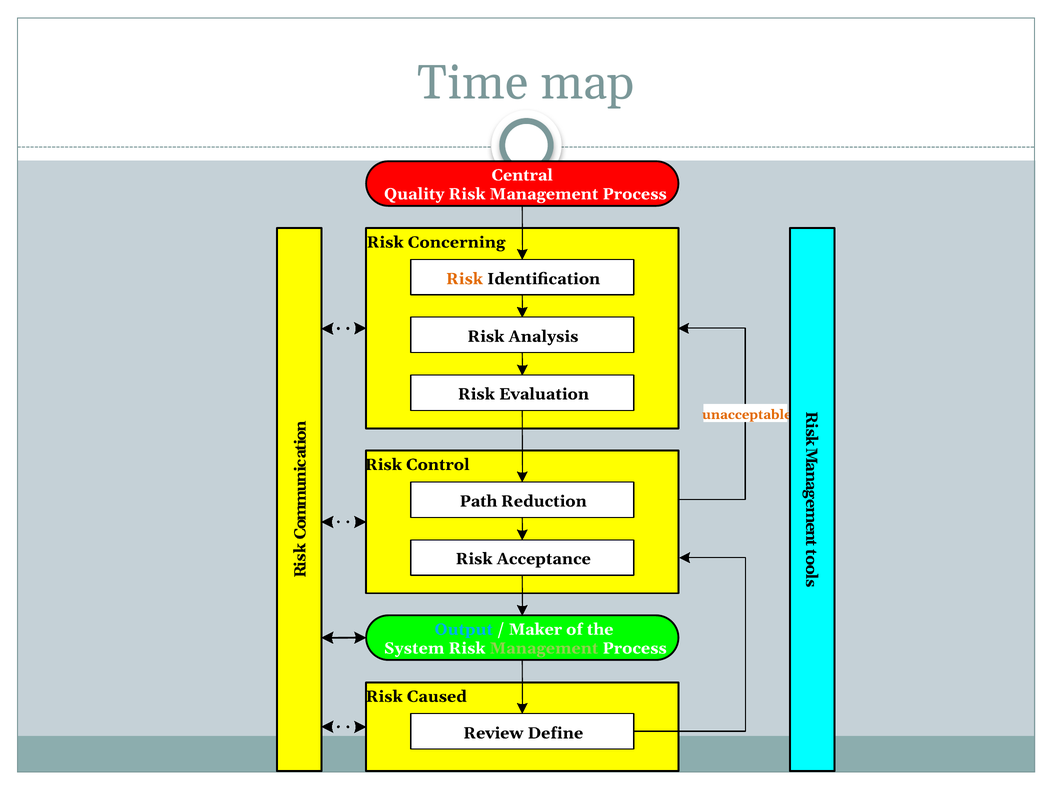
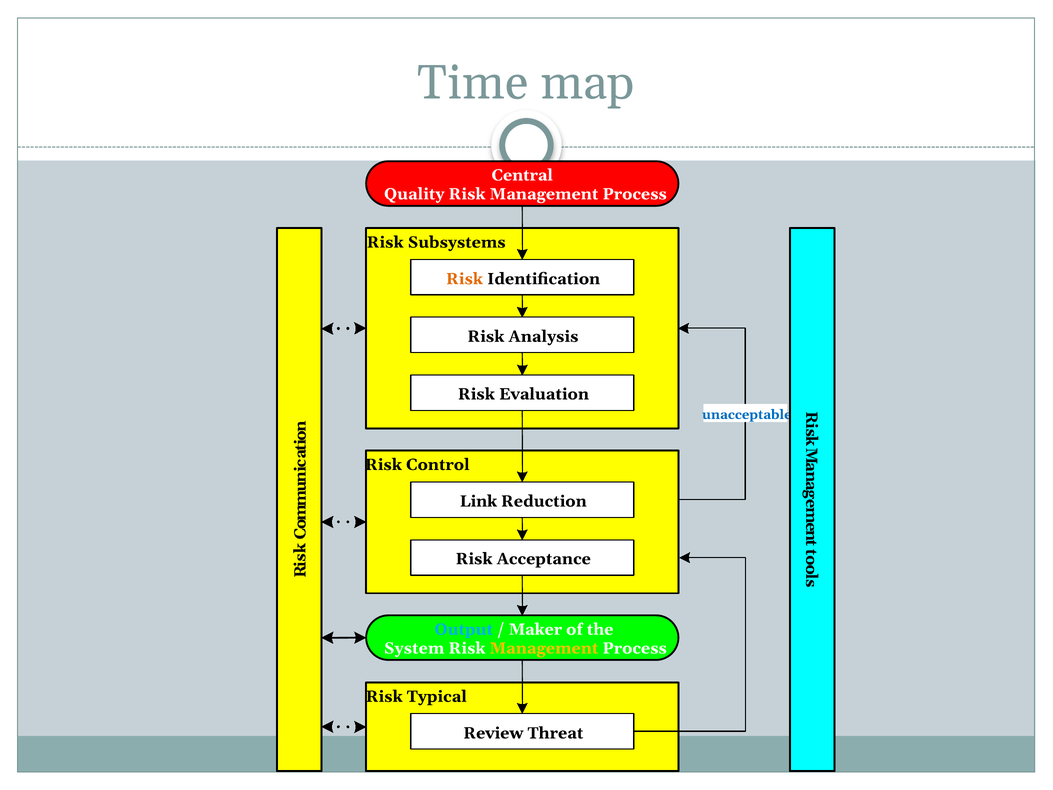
Concerning: Concerning -> Subsystems
unacceptable colour: orange -> blue
Path: Path -> Link
Management at (544, 648) colour: light green -> yellow
Caused: Caused -> Typical
Define: Define -> Threat
